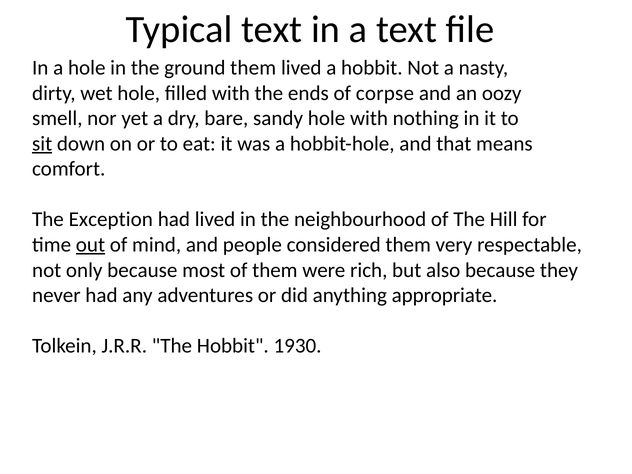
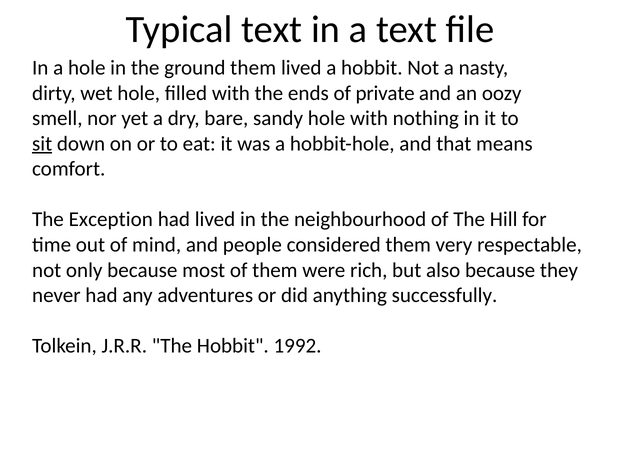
corpse: corpse -> private
out underline: present -> none
appropriate: appropriate -> successfully
1930: 1930 -> 1992
